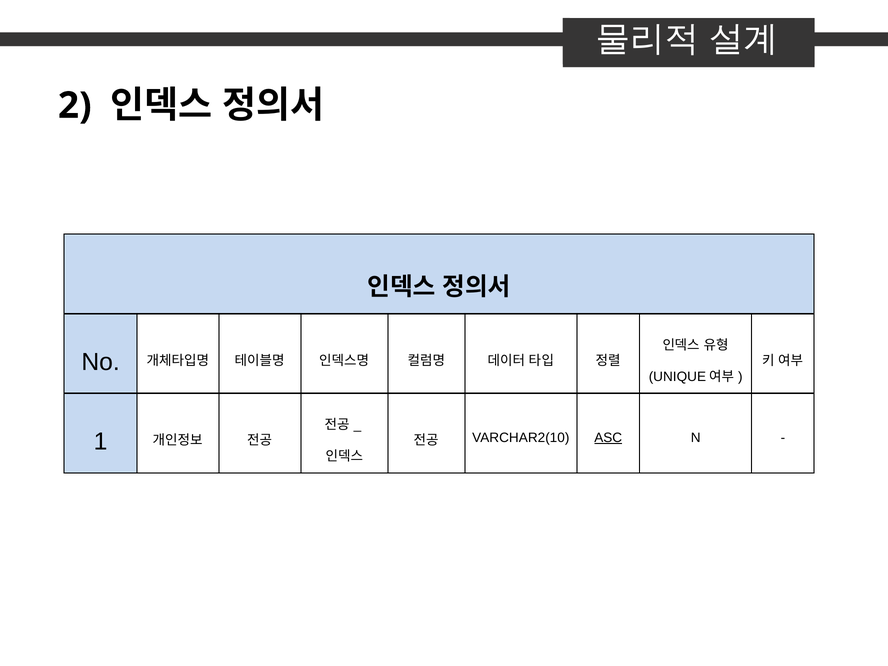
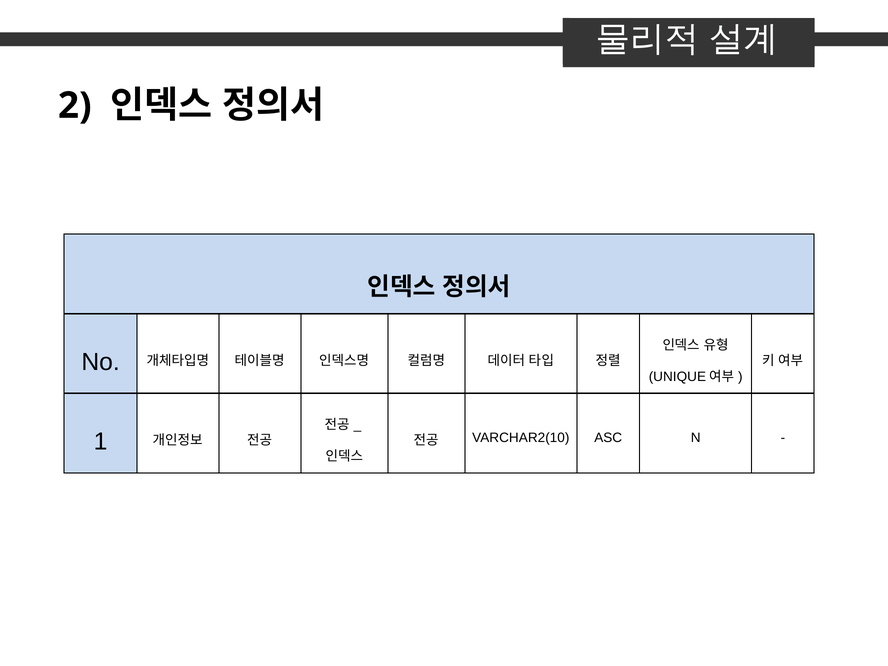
ASC underline: present -> none
